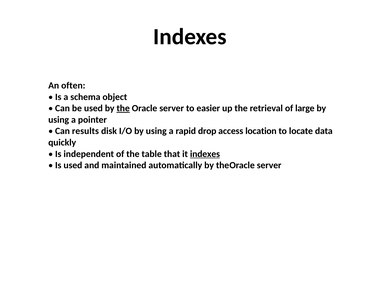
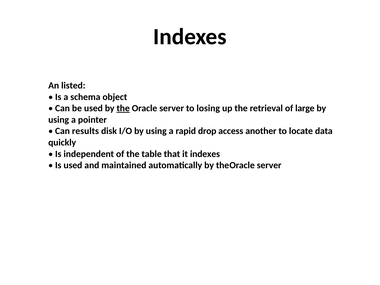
often: often -> listed
easier: easier -> losing
location: location -> another
indexes at (205, 154) underline: present -> none
